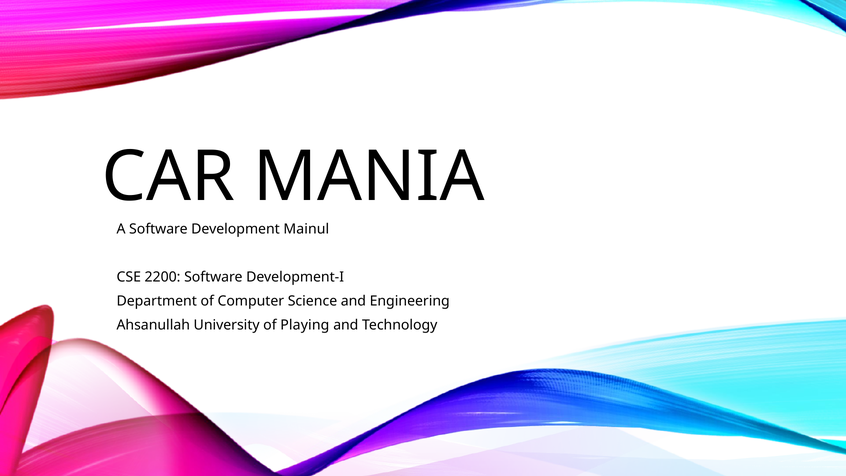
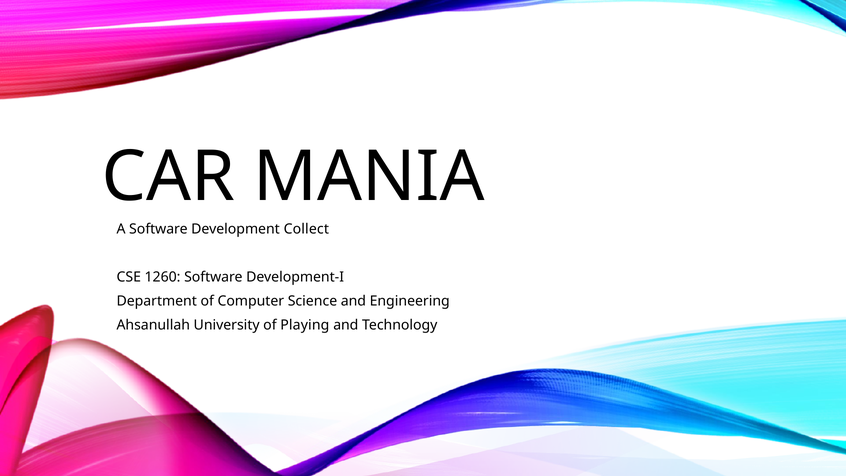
Mainul: Mainul -> Collect
2200: 2200 -> 1260
